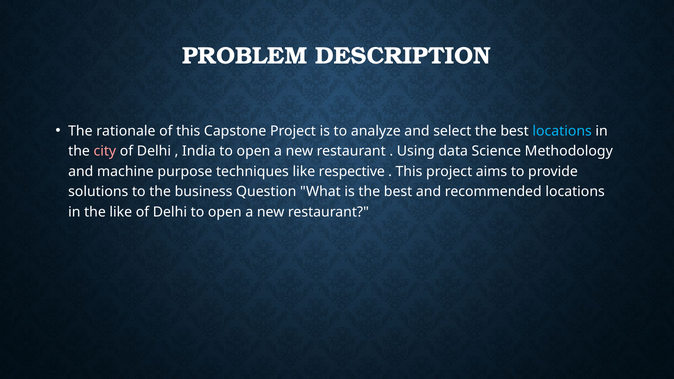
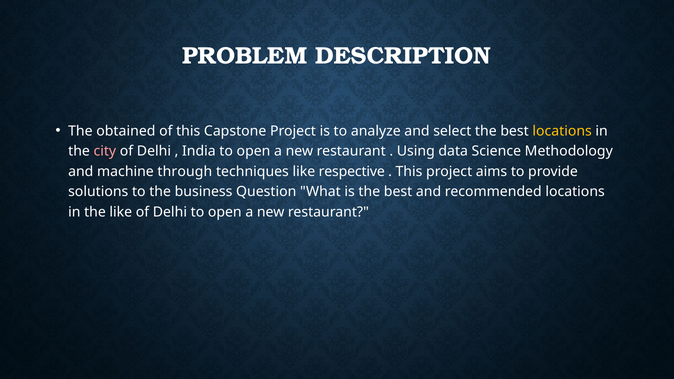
rationale: rationale -> obtained
locations at (562, 131) colour: light blue -> yellow
purpose: purpose -> through
